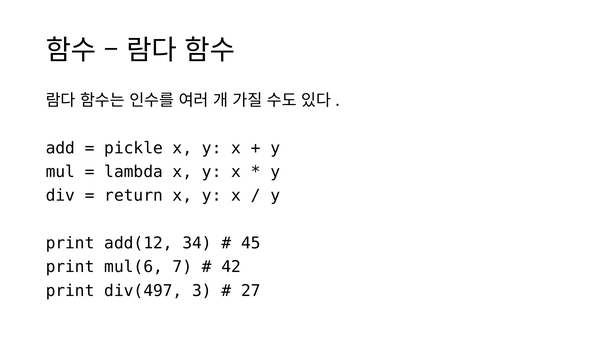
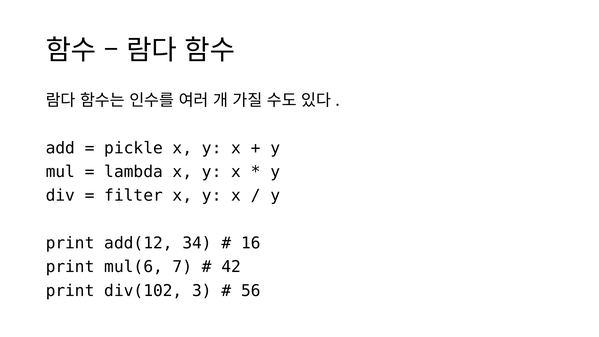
return: return -> filter
45: 45 -> 16
div(497: div(497 -> div(102
27: 27 -> 56
